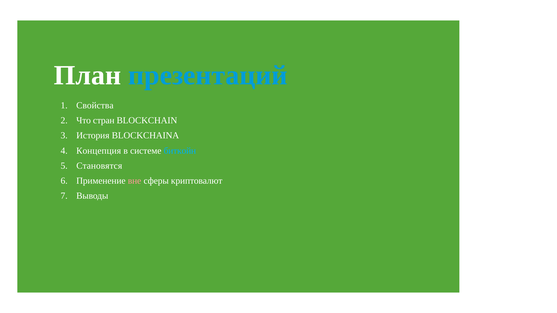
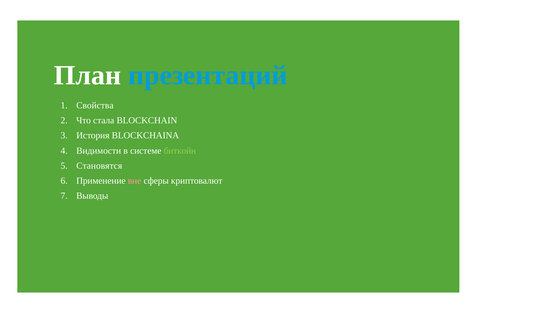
стран: стран -> стала
Концепция: Концепция -> Видимости
биткойн colour: light blue -> light green
